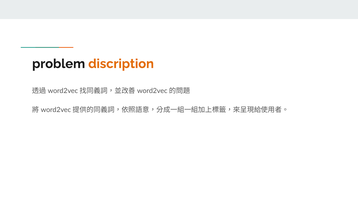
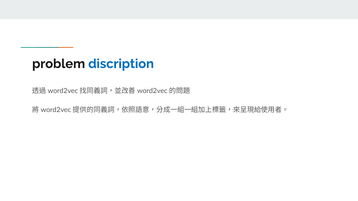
discription colour: orange -> blue
